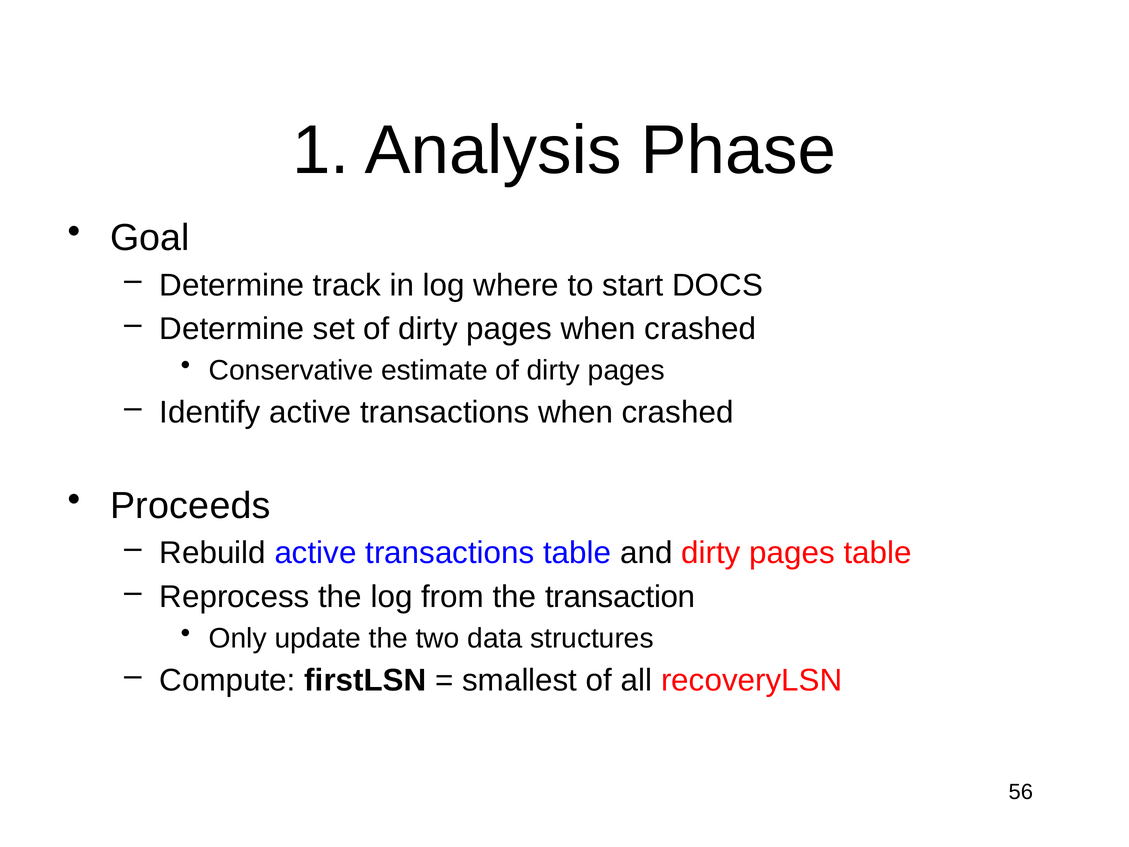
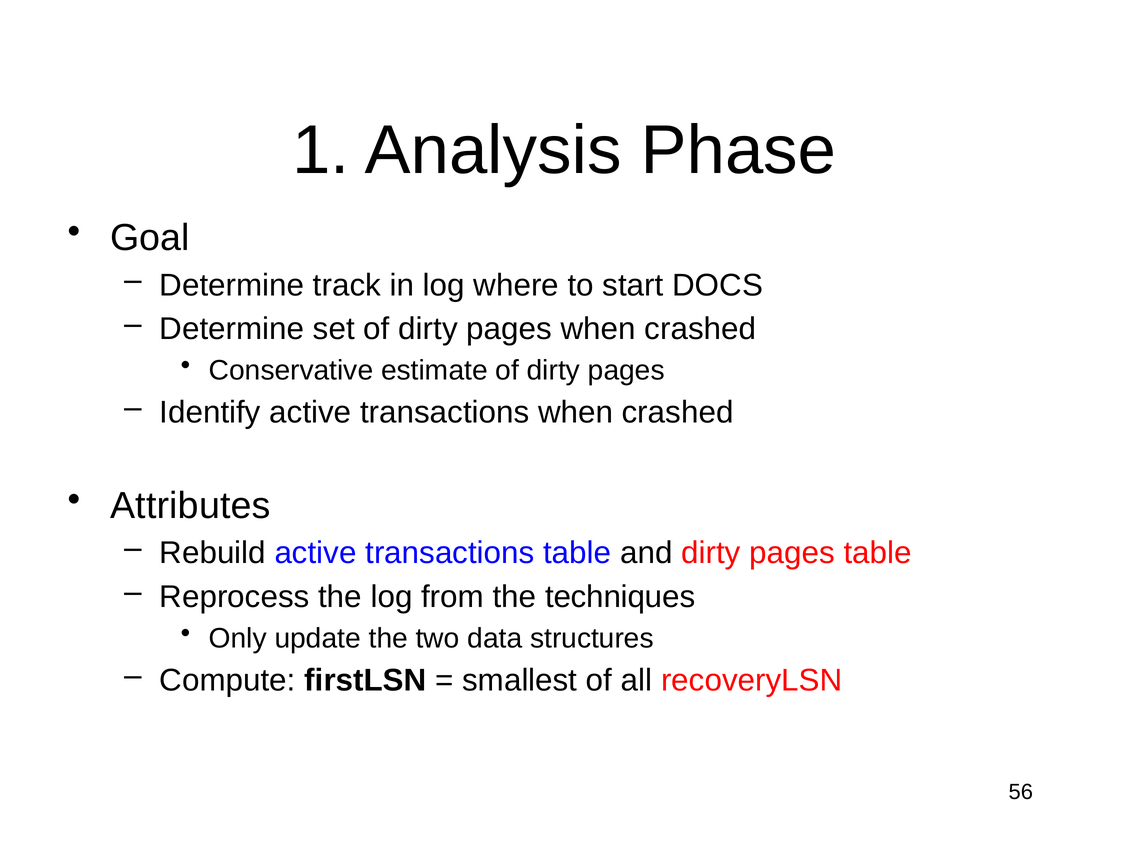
Proceeds: Proceeds -> Attributes
transaction: transaction -> techniques
